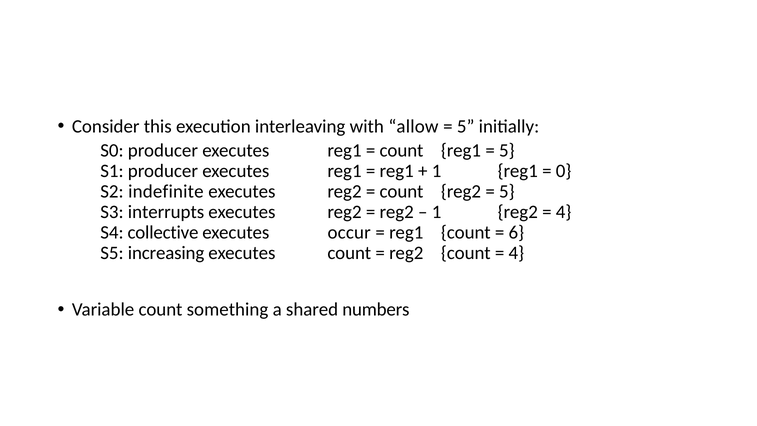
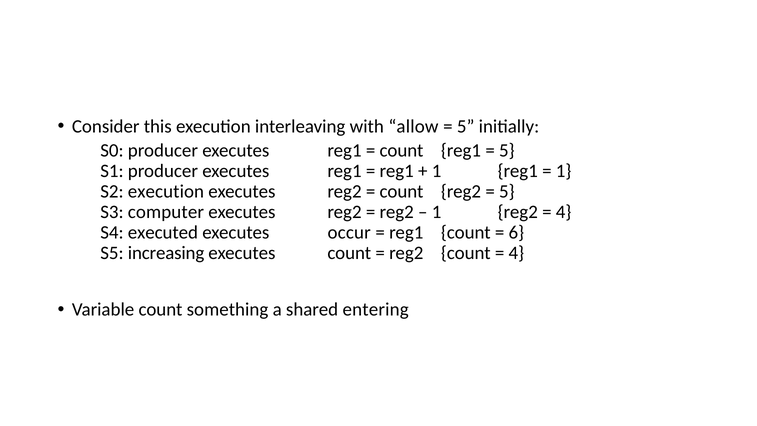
0 at (564, 171): 0 -> 1
S2 indefinite: indefinite -> execution
interrupts: interrupts -> computer
collective: collective -> executed
numbers: numbers -> entering
